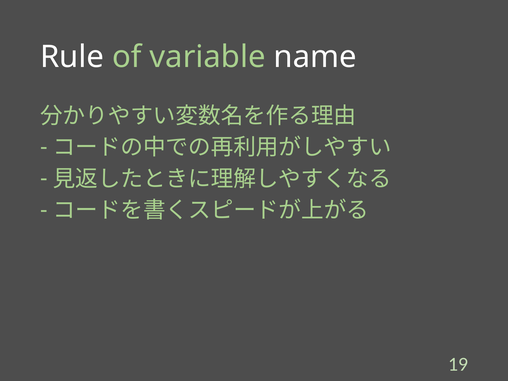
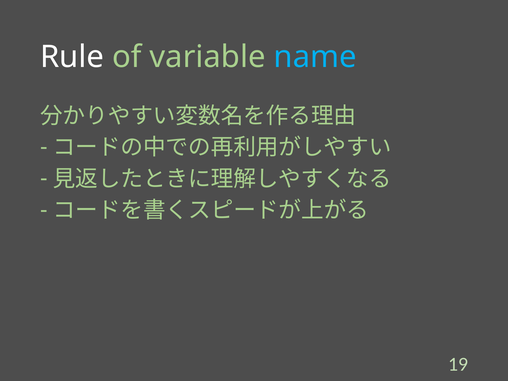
name colour: white -> light blue
